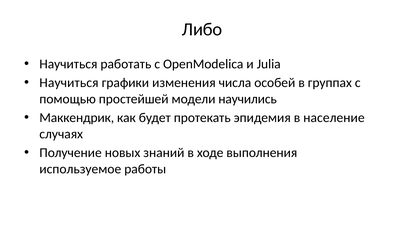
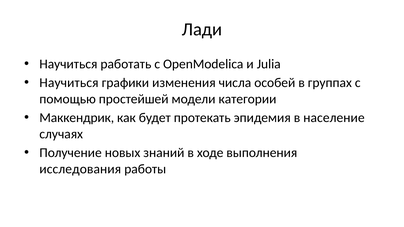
Либо: Либо -> Лади
научились: научились -> категории
используемое: используемое -> исследования
